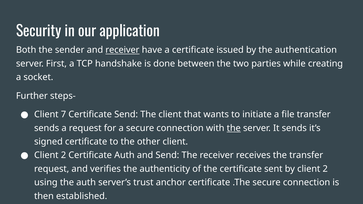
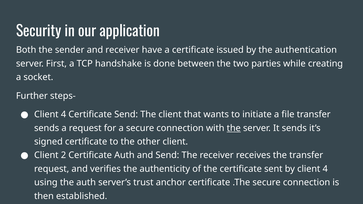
receiver at (122, 50) underline: present -> none
7 at (63, 115): 7 -> 4
by client 2: 2 -> 4
